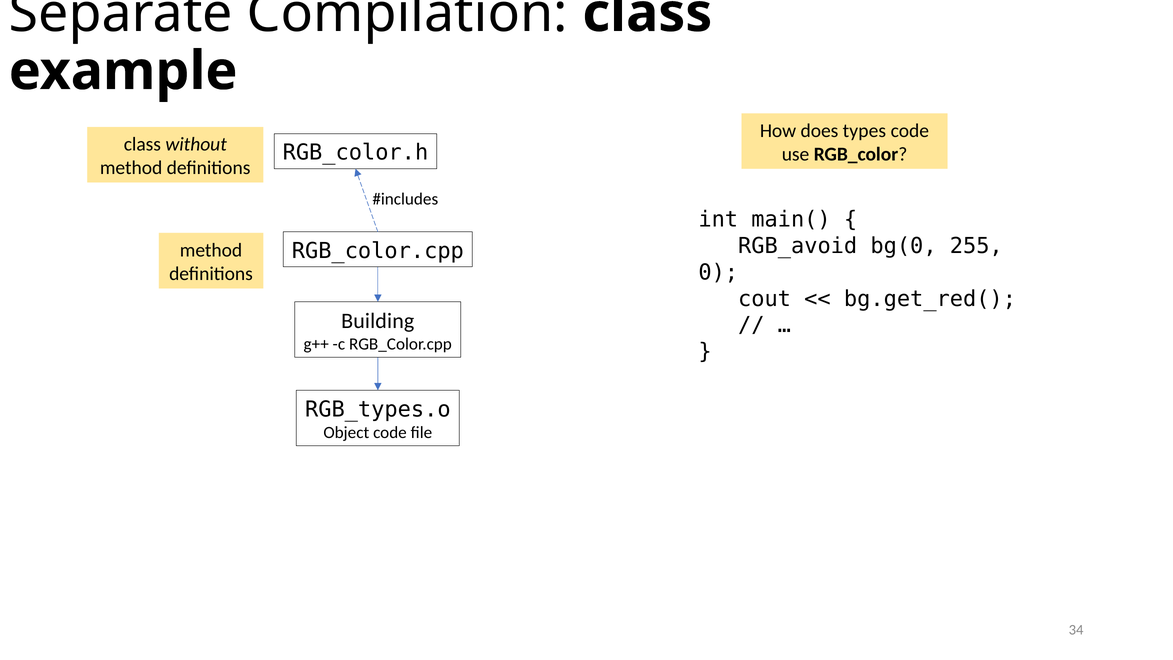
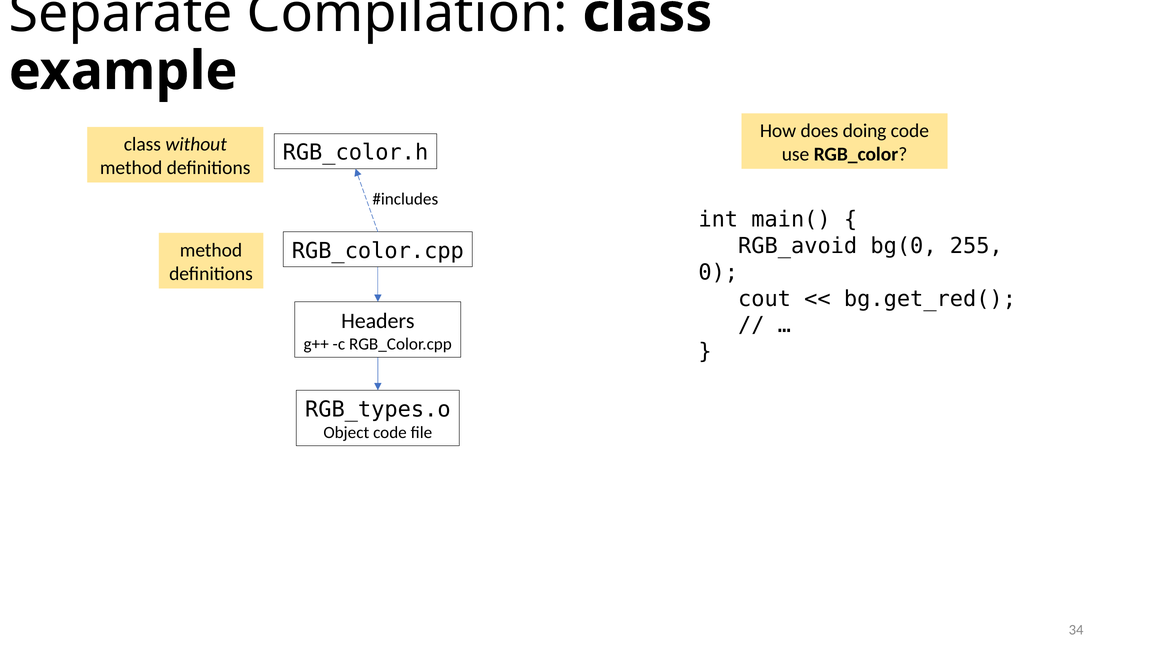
types: types -> doing
Building: Building -> Headers
